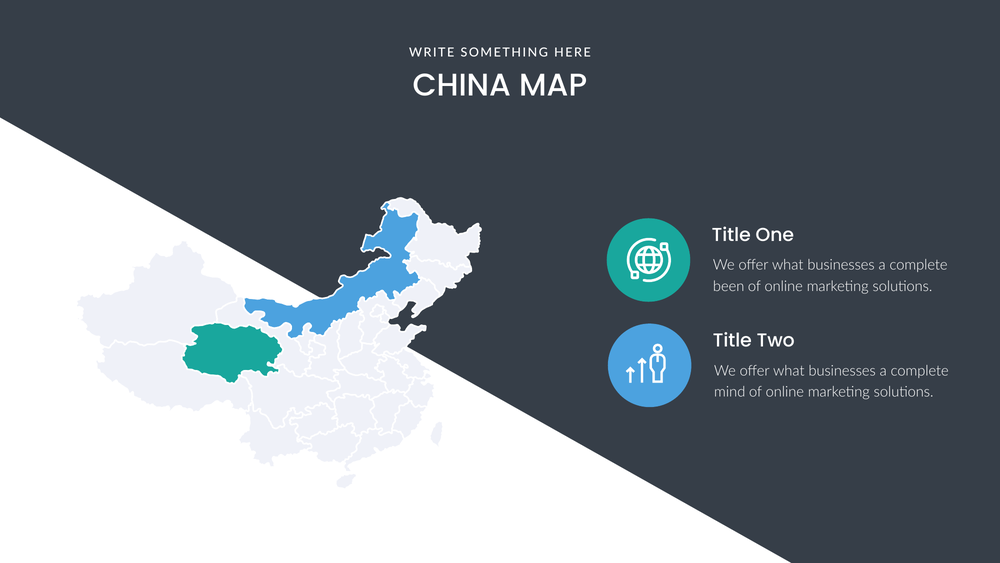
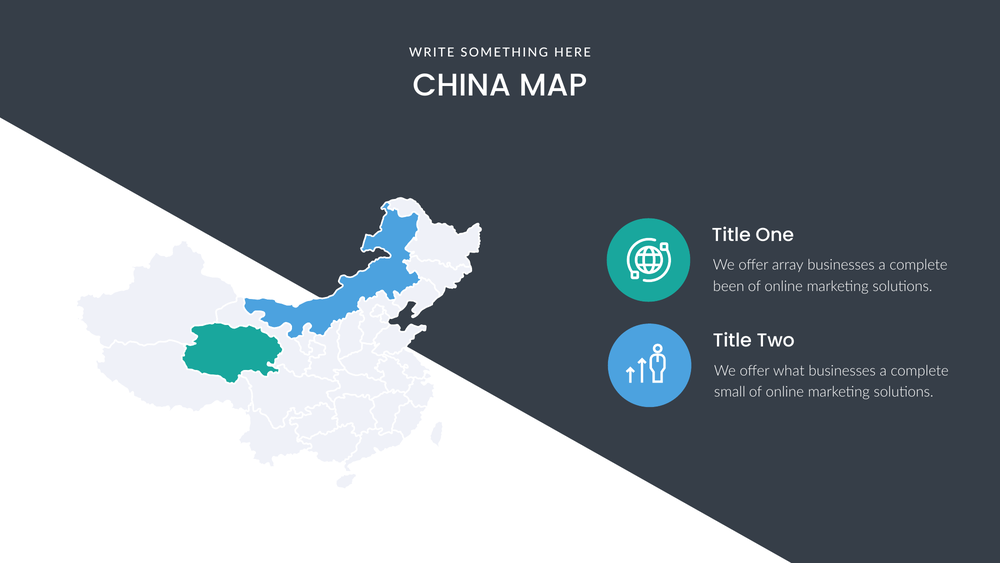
what at (788, 265): what -> array
mind: mind -> small
